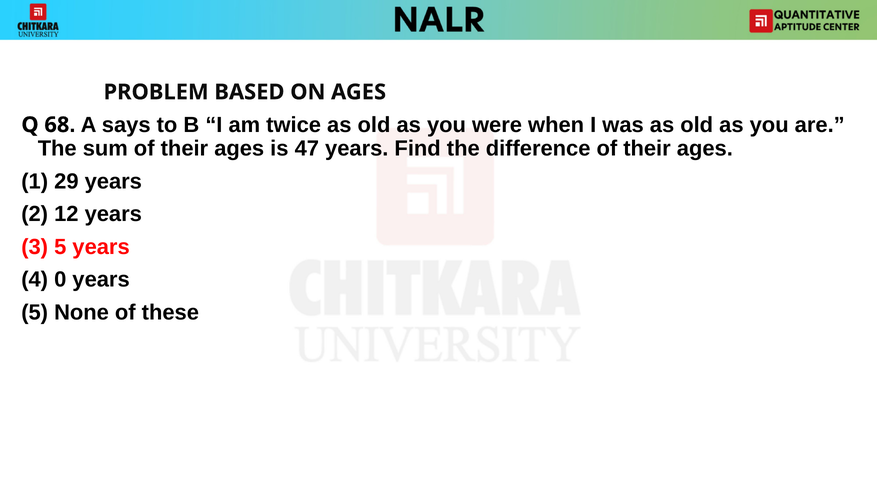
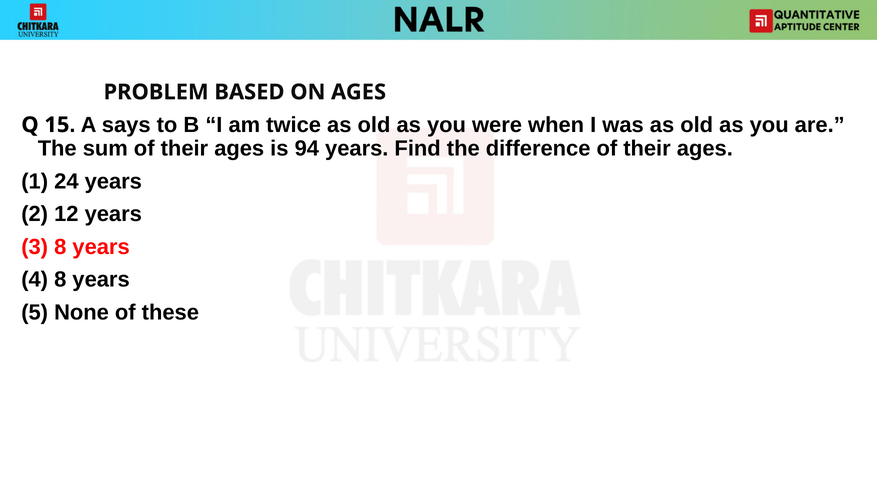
68: 68 -> 15
47: 47 -> 94
29: 29 -> 24
3 5: 5 -> 8
4 0: 0 -> 8
